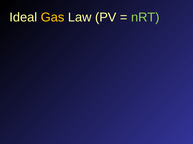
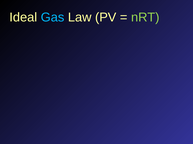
Gas colour: yellow -> light blue
